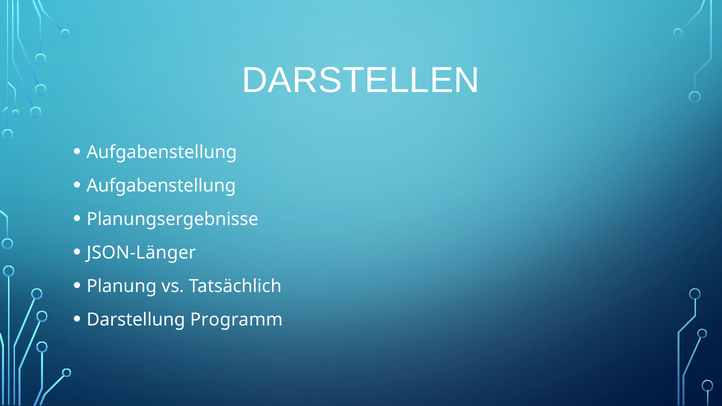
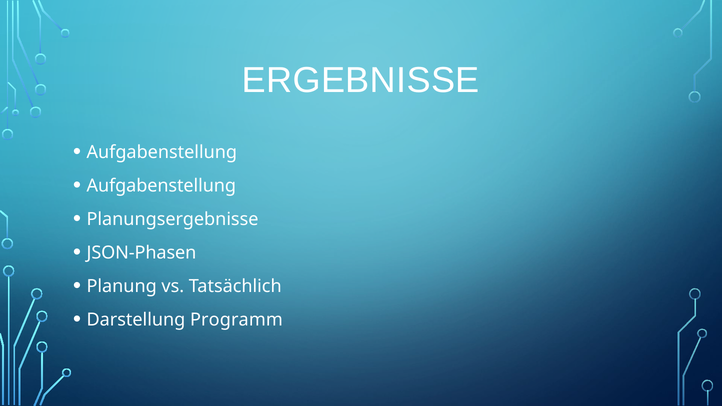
DARSTELLEN: DARSTELLEN -> ERGEBNISSE
JSON-Länger: JSON-Länger -> JSON-Phasen
